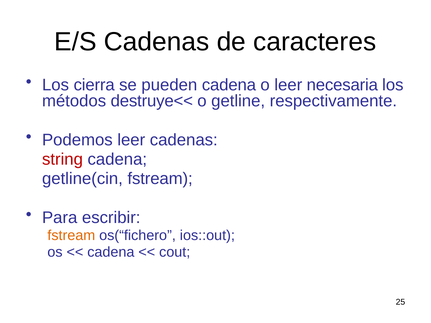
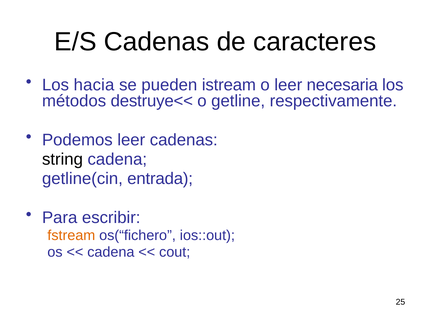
cierra: cierra -> hacia
pueden cadena: cadena -> istream
string colour: red -> black
getline(cin fstream: fstream -> entrada
